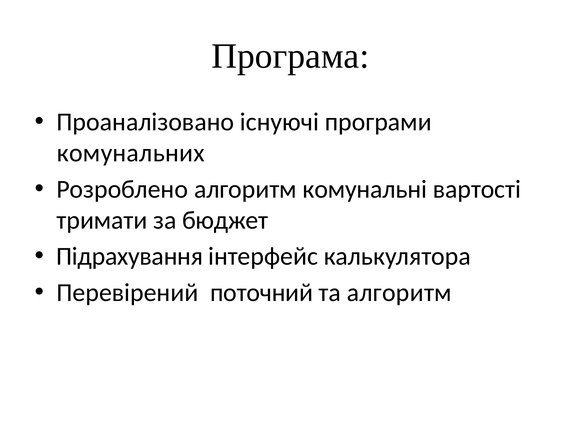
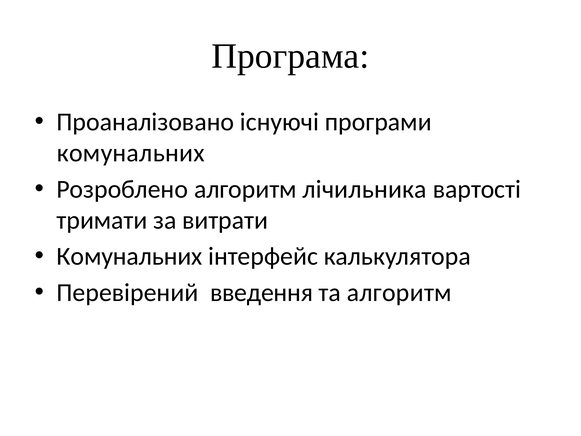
комунальні: комунальні -> лічильника
бюджет: бюджет -> витрати
Підрахування at (130, 256): Підрахування -> Комунальних
поточний: поточний -> введення
